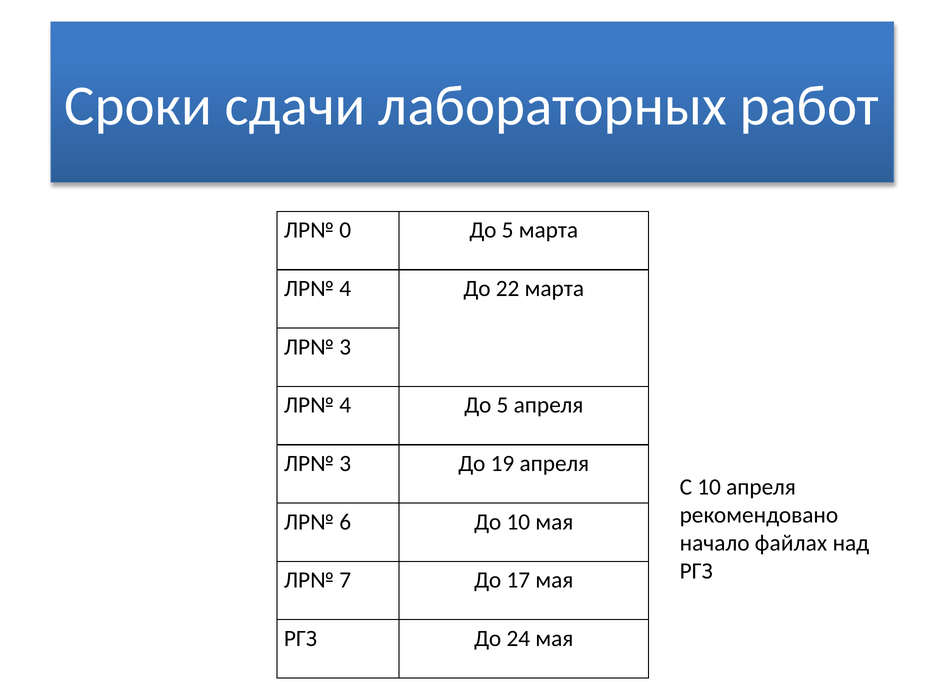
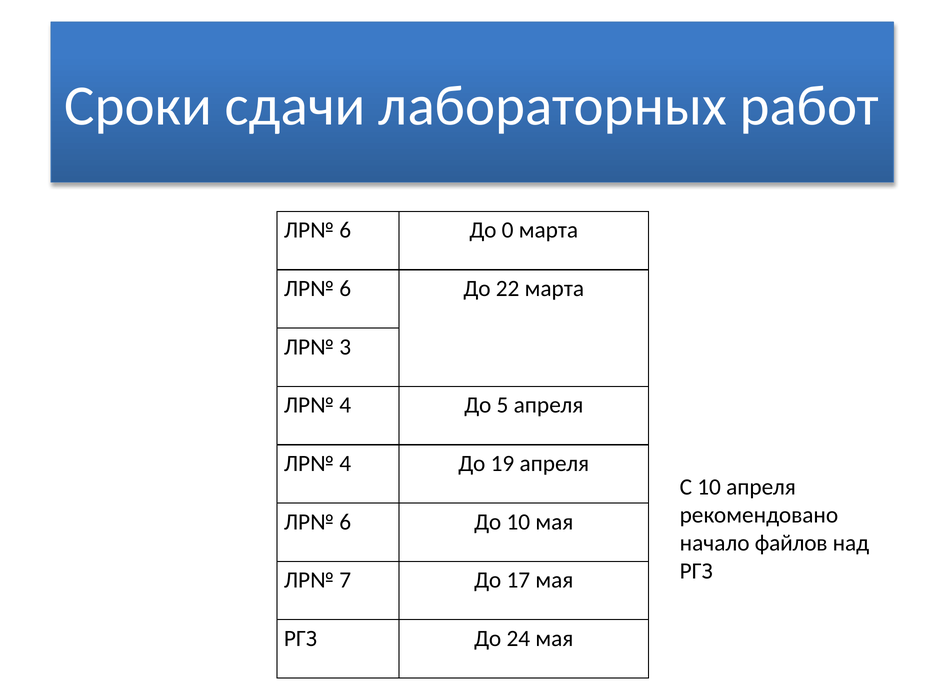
0 at (345, 230): 0 -> 6
5 at (508, 230): 5 -> 0
4 at (345, 288): 4 -> 6
3 at (345, 463): 3 -> 4
файлах: файлах -> файлов
